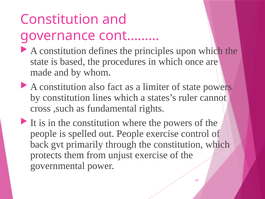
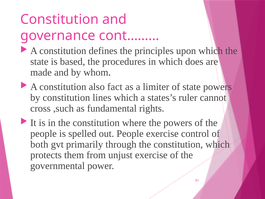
once: once -> does
back: back -> both
